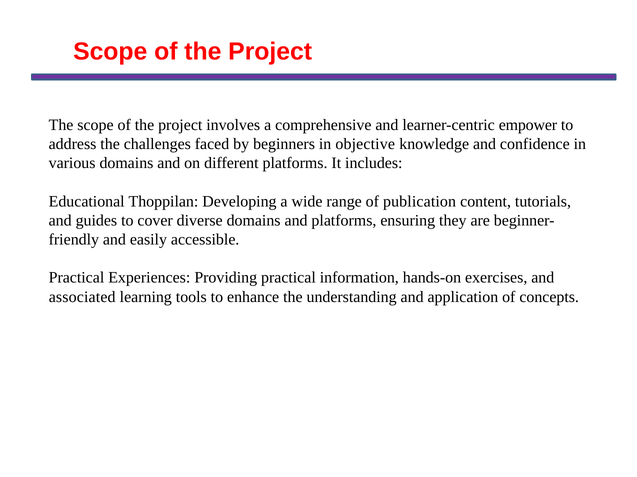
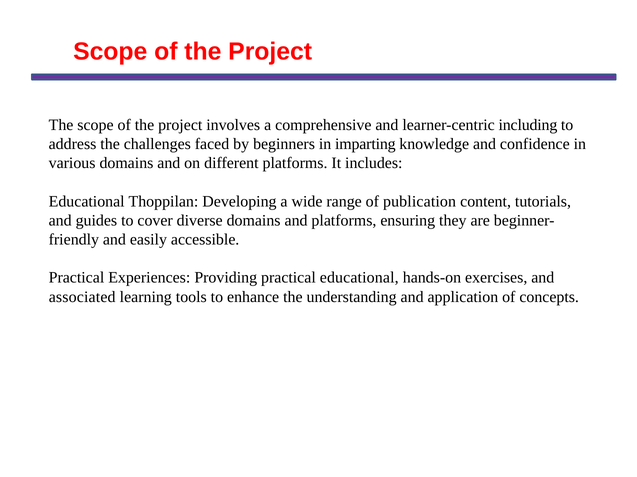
empower: empower -> including
objective: objective -> imparting
practical information: information -> educational
